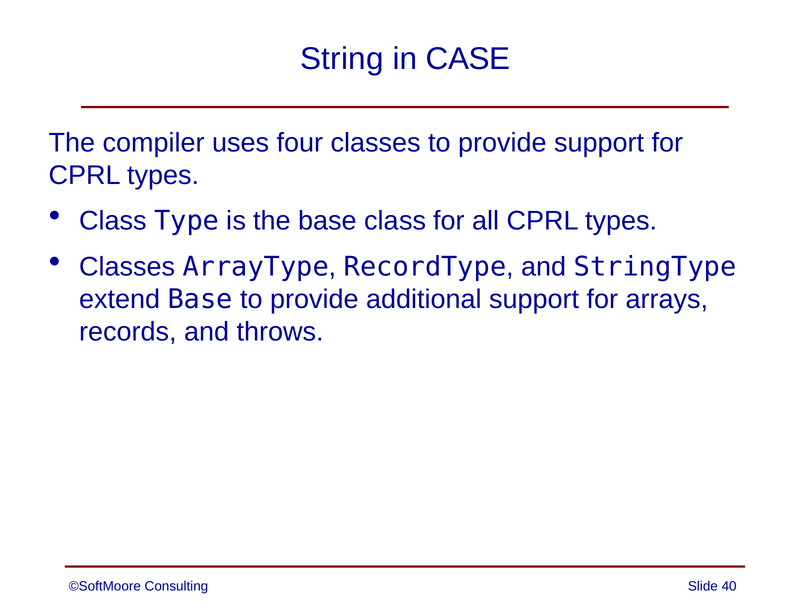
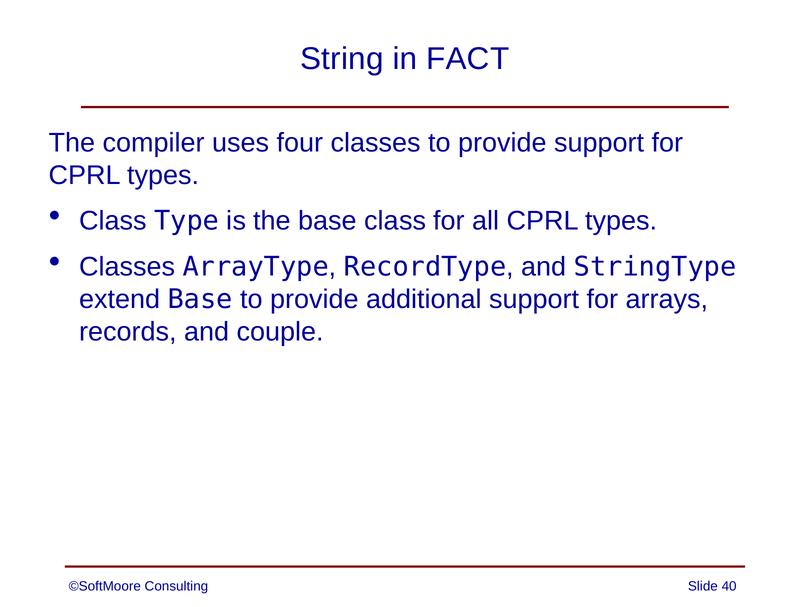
CASE: CASE -> FACT
throws: throws -> couple
